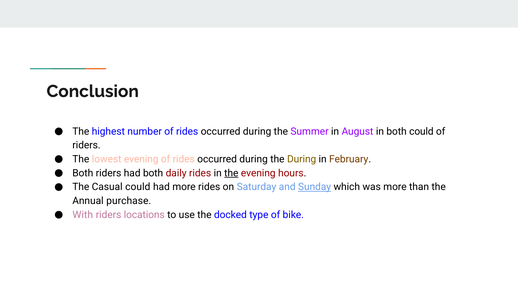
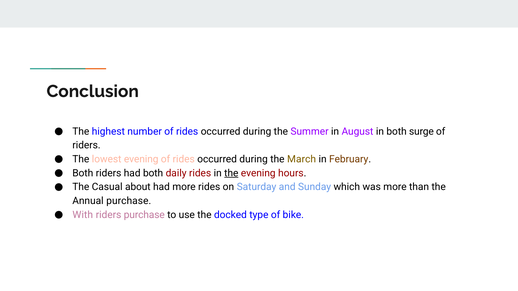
both could: could -> surge
the During: During -> March
Casual could: could -> about
Sunday underline: present -> none
riders locations: locations -> purchase
